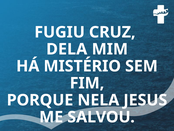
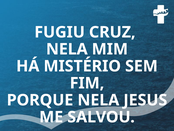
DELA at (67, 49): DELA -> NELA
